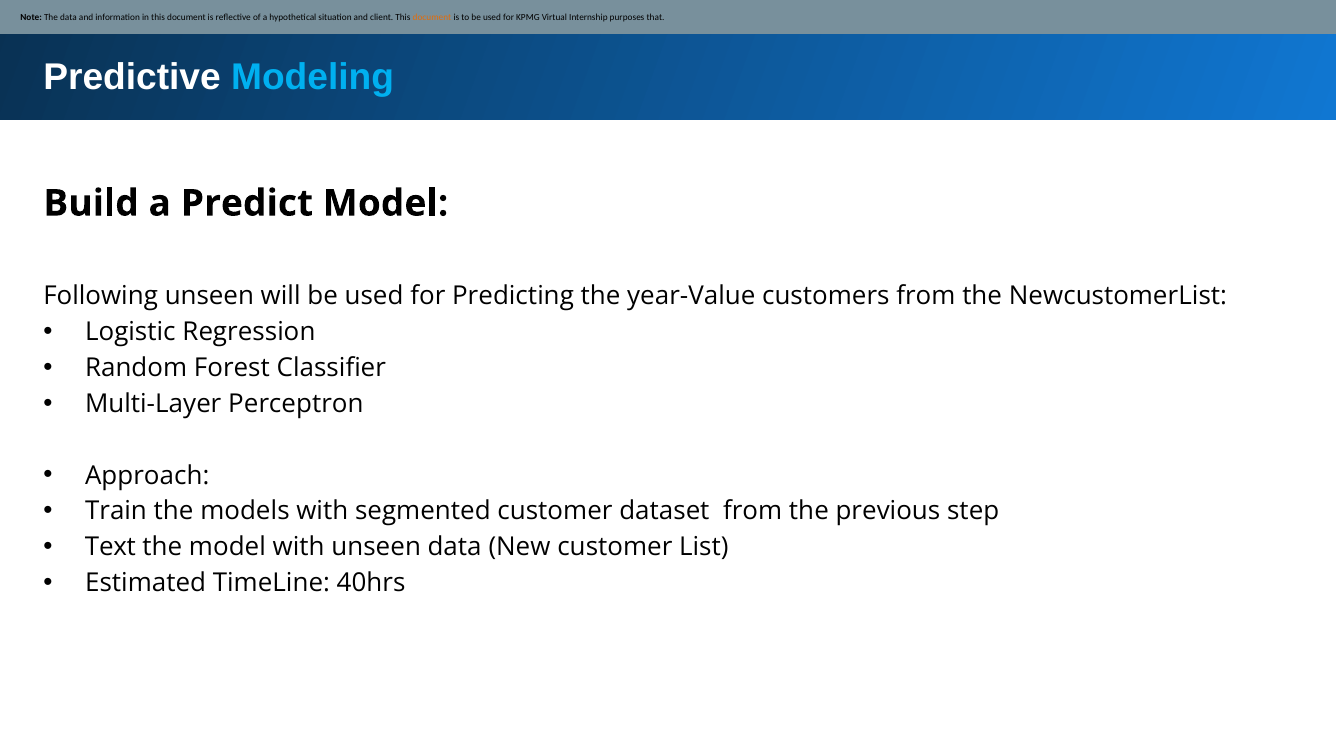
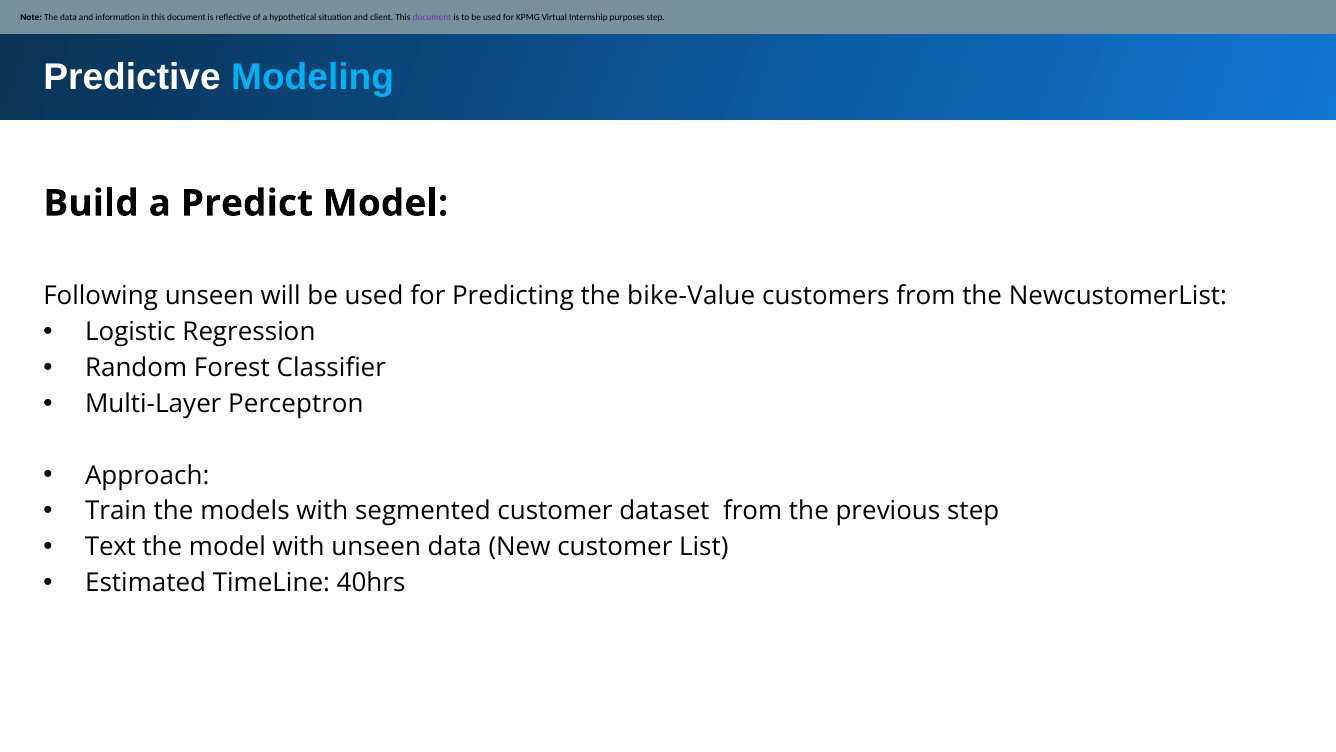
document at (432, 17) colour: orange -> purple
purposes that: that -> step
year-Value: year-Value -> bike-Value
